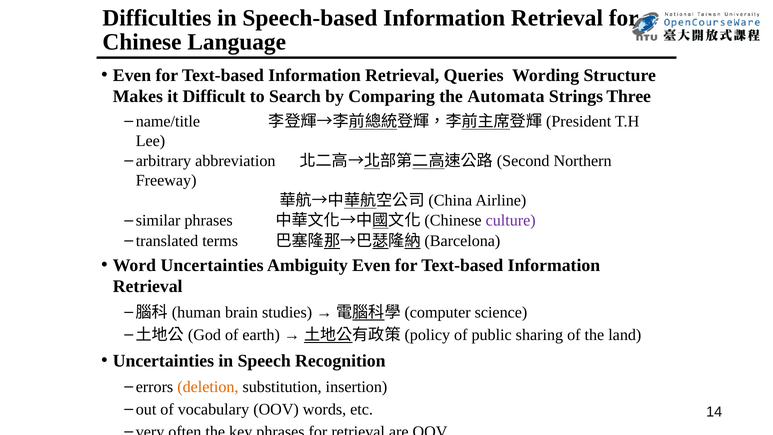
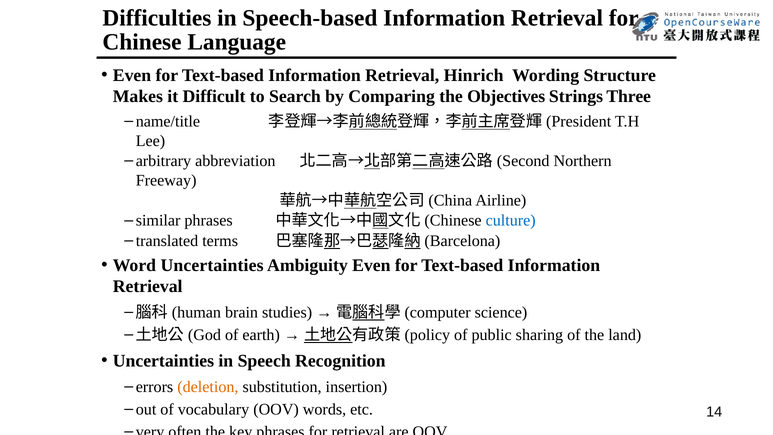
Queries: Queries -> Hinrich
Automata: Automata -> Objectives
culture colour: purple -> blue
